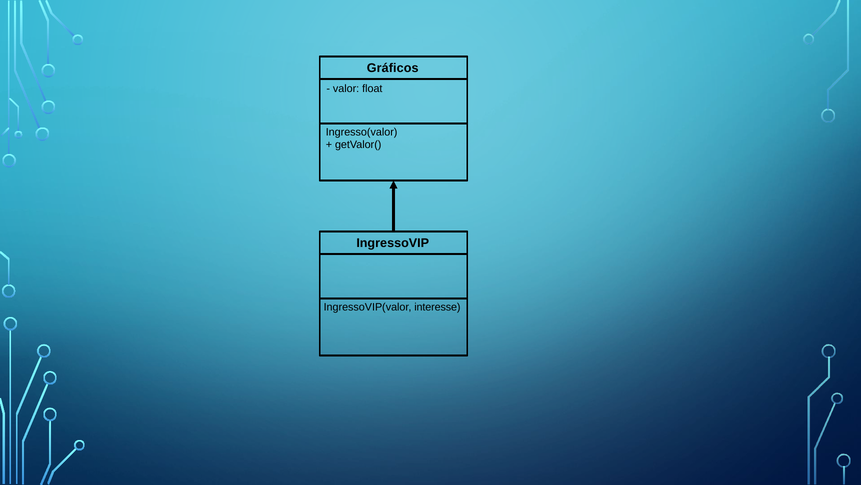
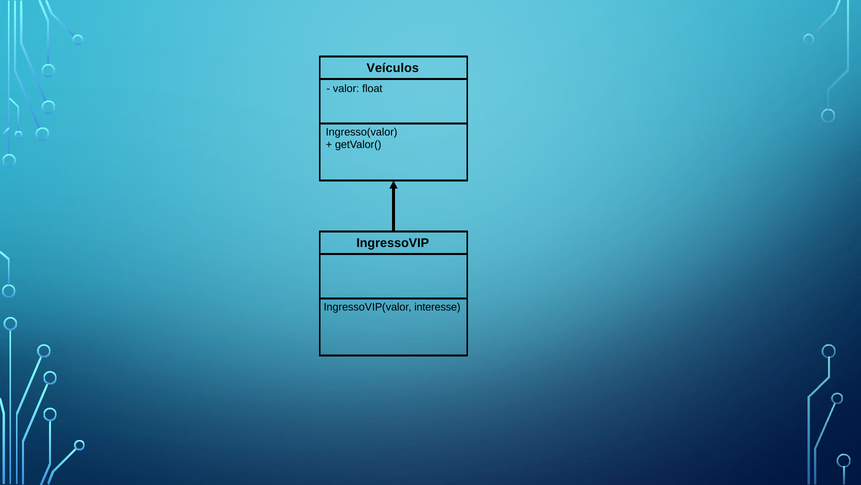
Gráficos: Gráficos -> Veículos
